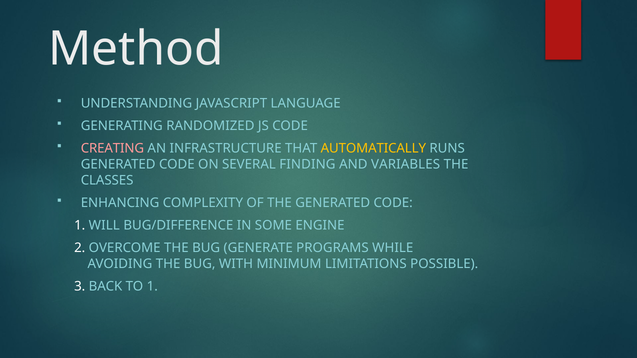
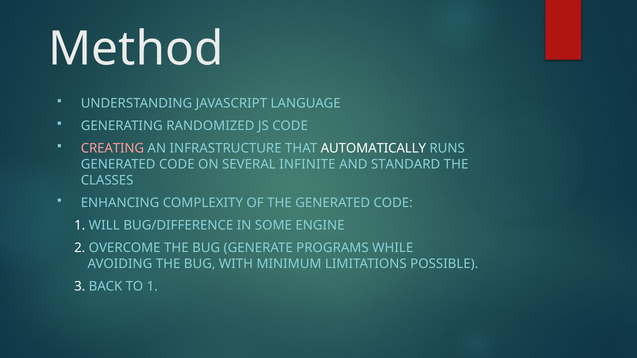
AUTOMATICALLY colour: yellow -> white
FINDING: FINDING -> INFINITE
VARIABLES: VARIABLES -> STANDARD
